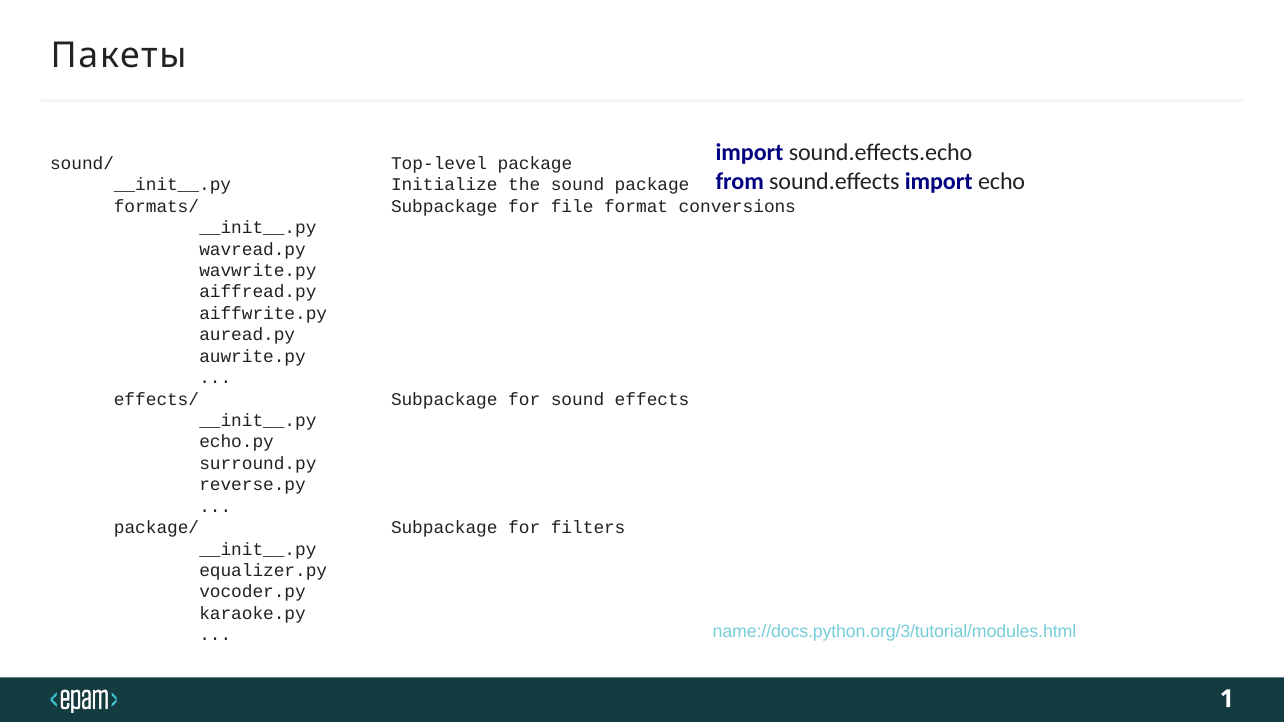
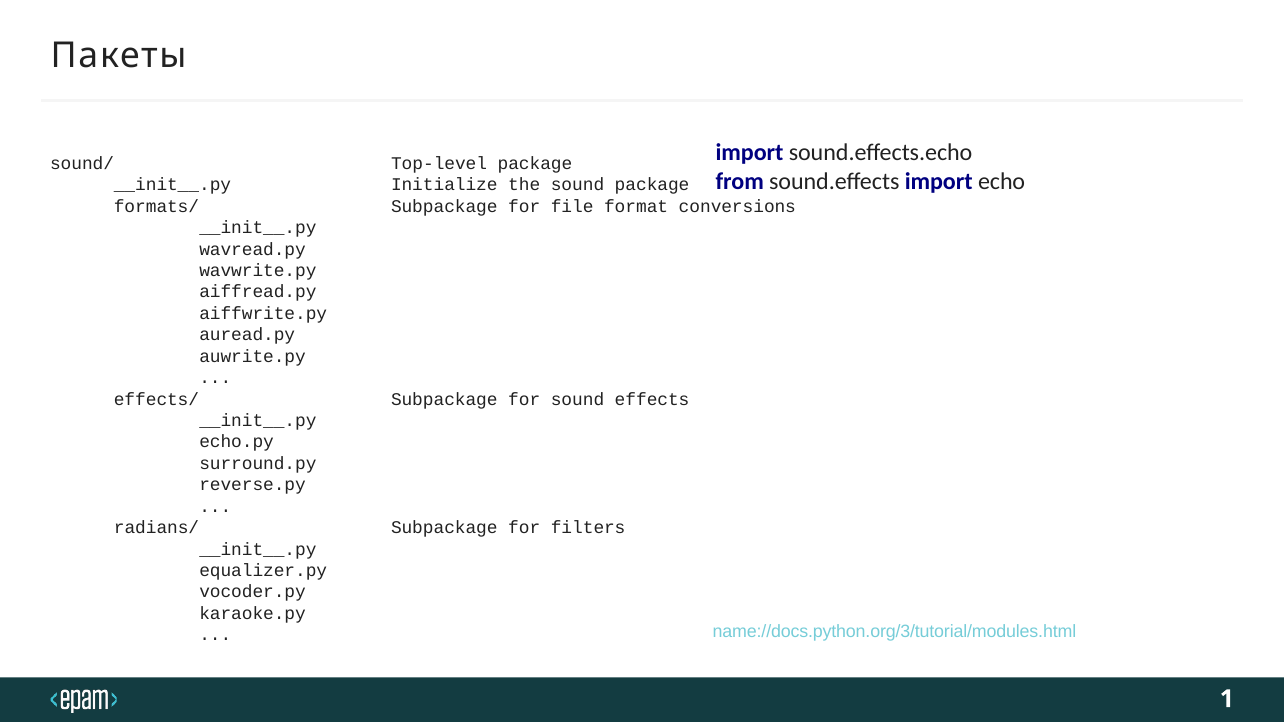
package/: package/ -> radians/
